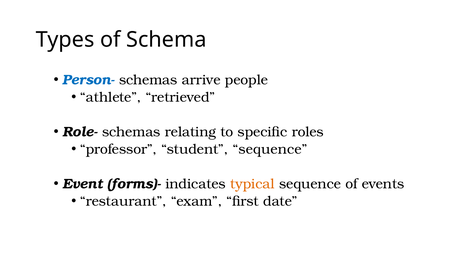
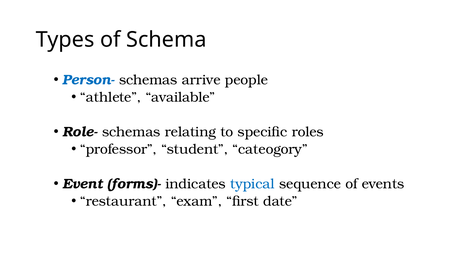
retrieved: retrieved -> available
student sequence: sequence -> cateogory
typical colour: orange -> blue
